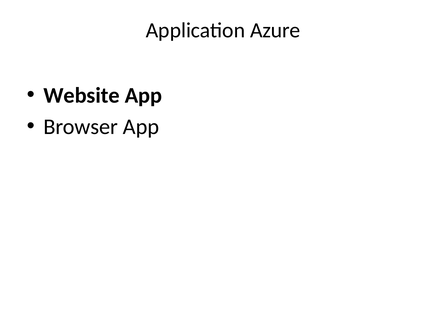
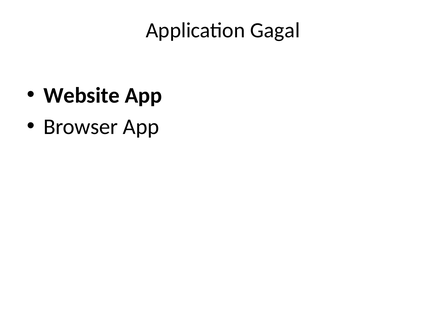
Azure: Azure -> Gagal
